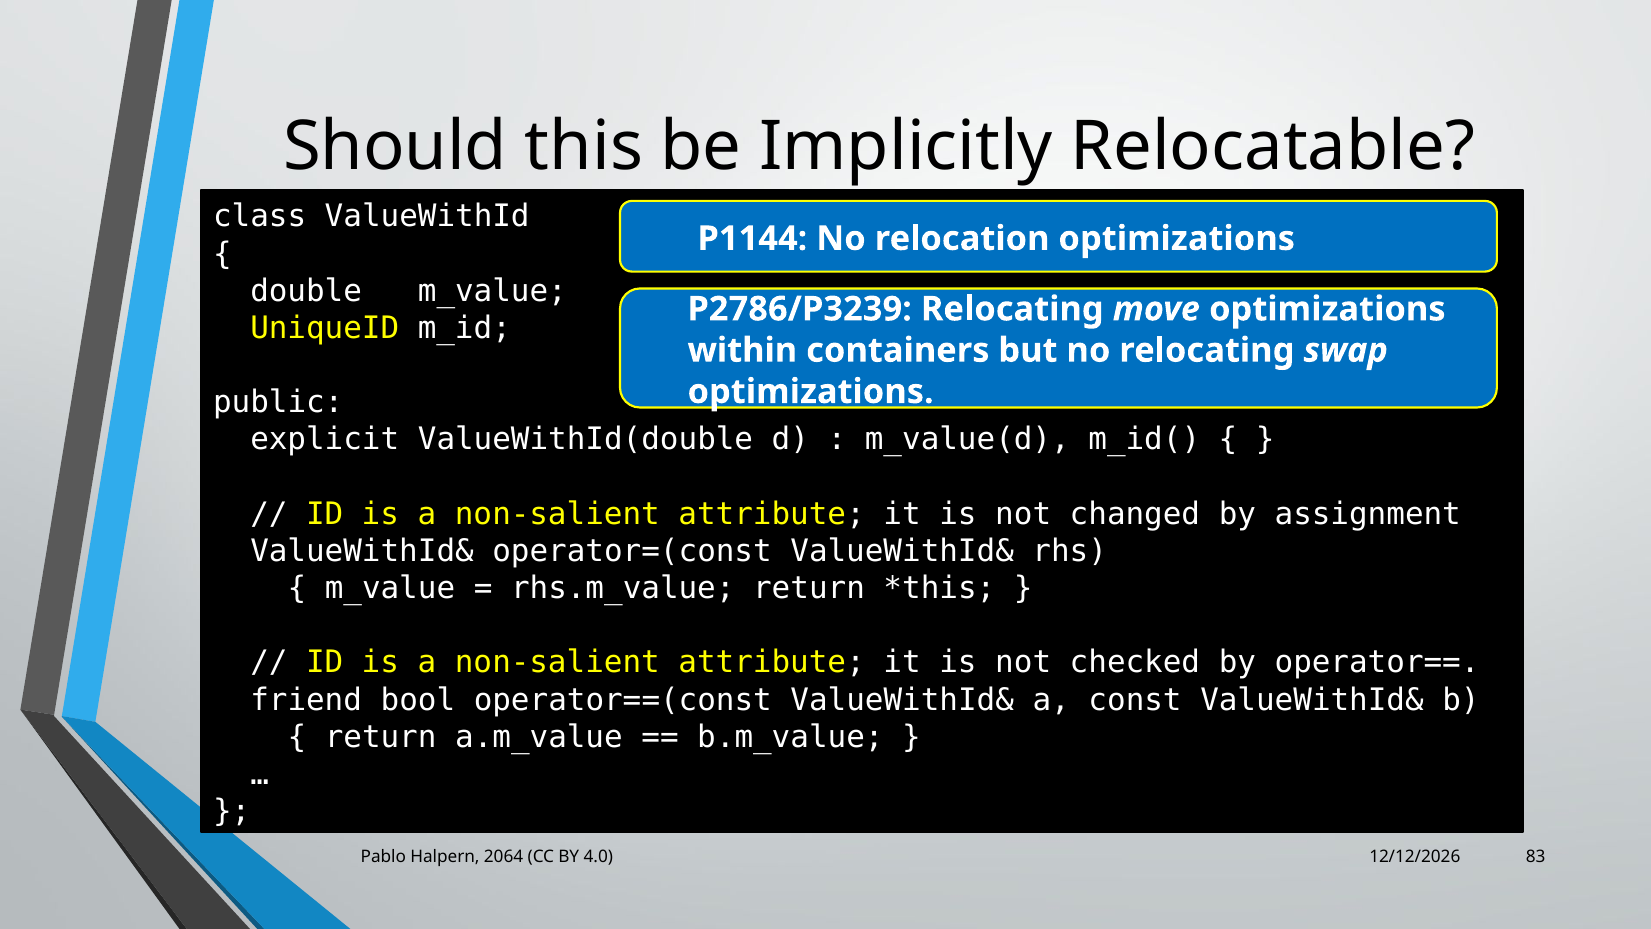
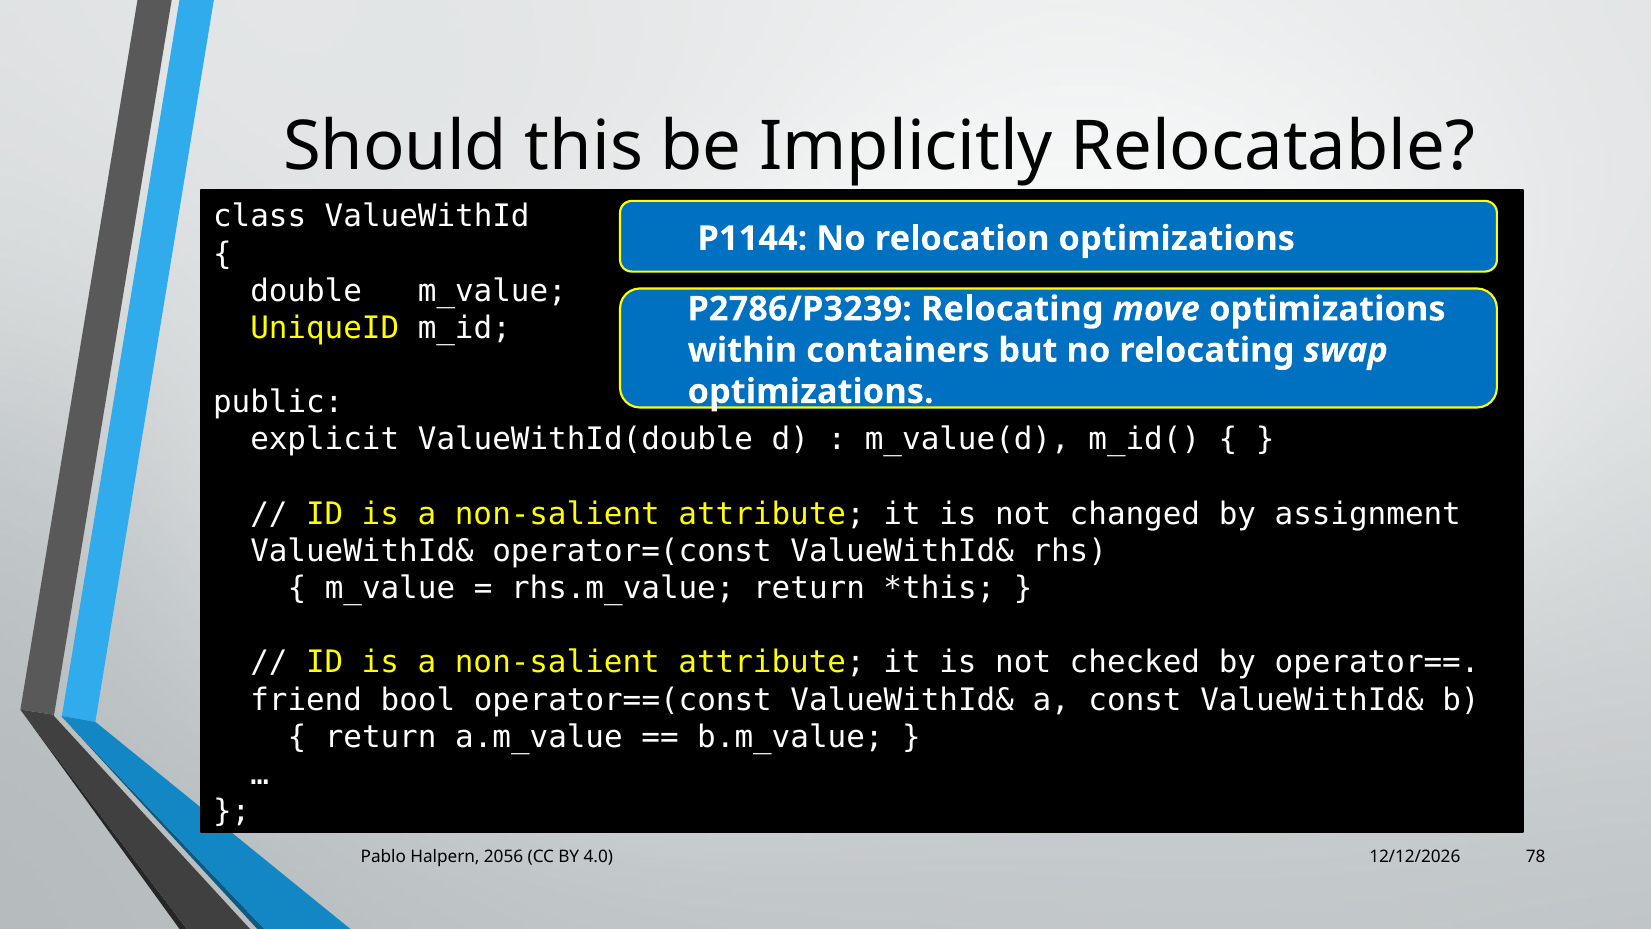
2064: 2064 -> 2056
83: 83 -> 78
